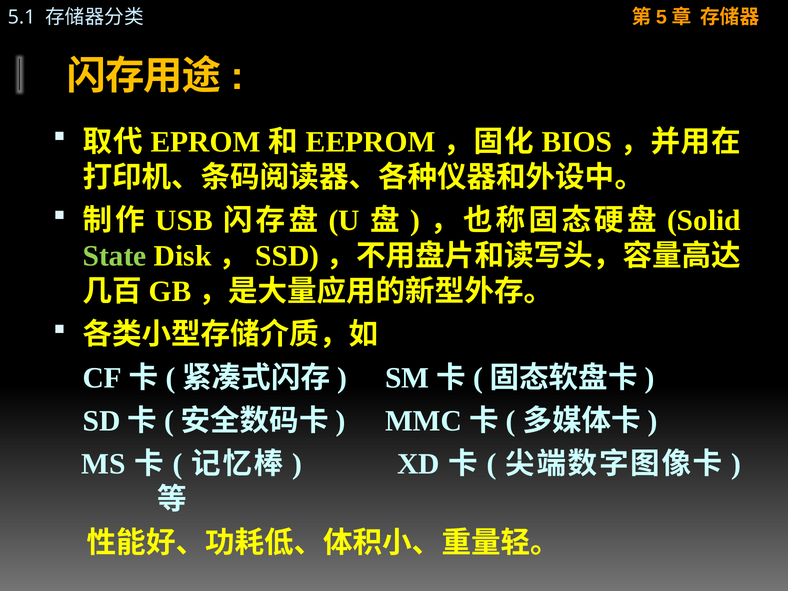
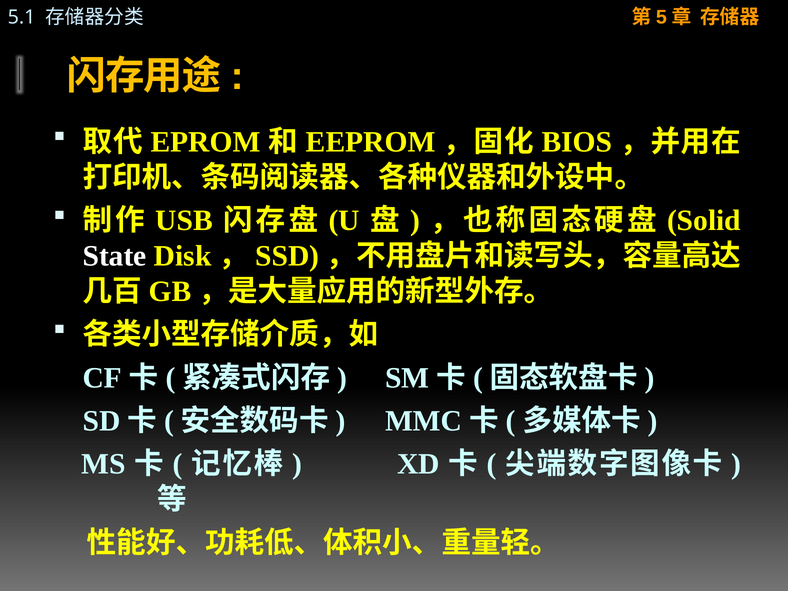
State colour: light green -> white
